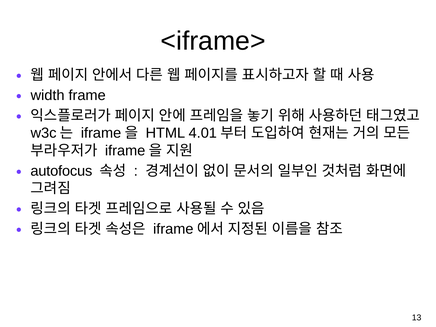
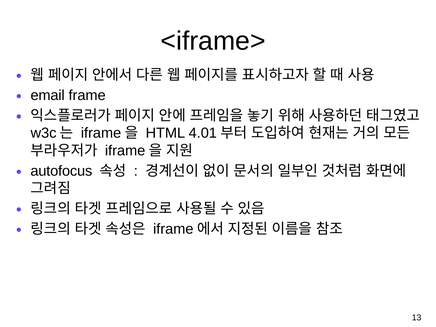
width: width -> email
